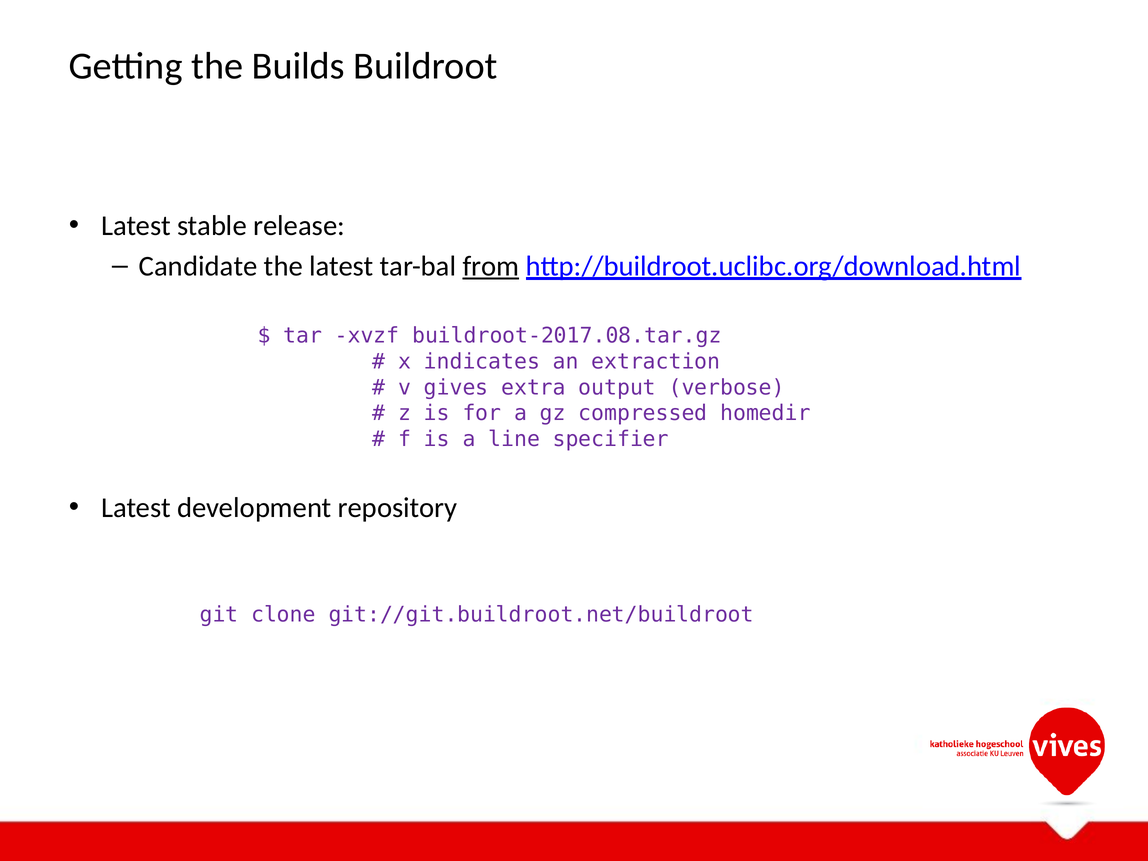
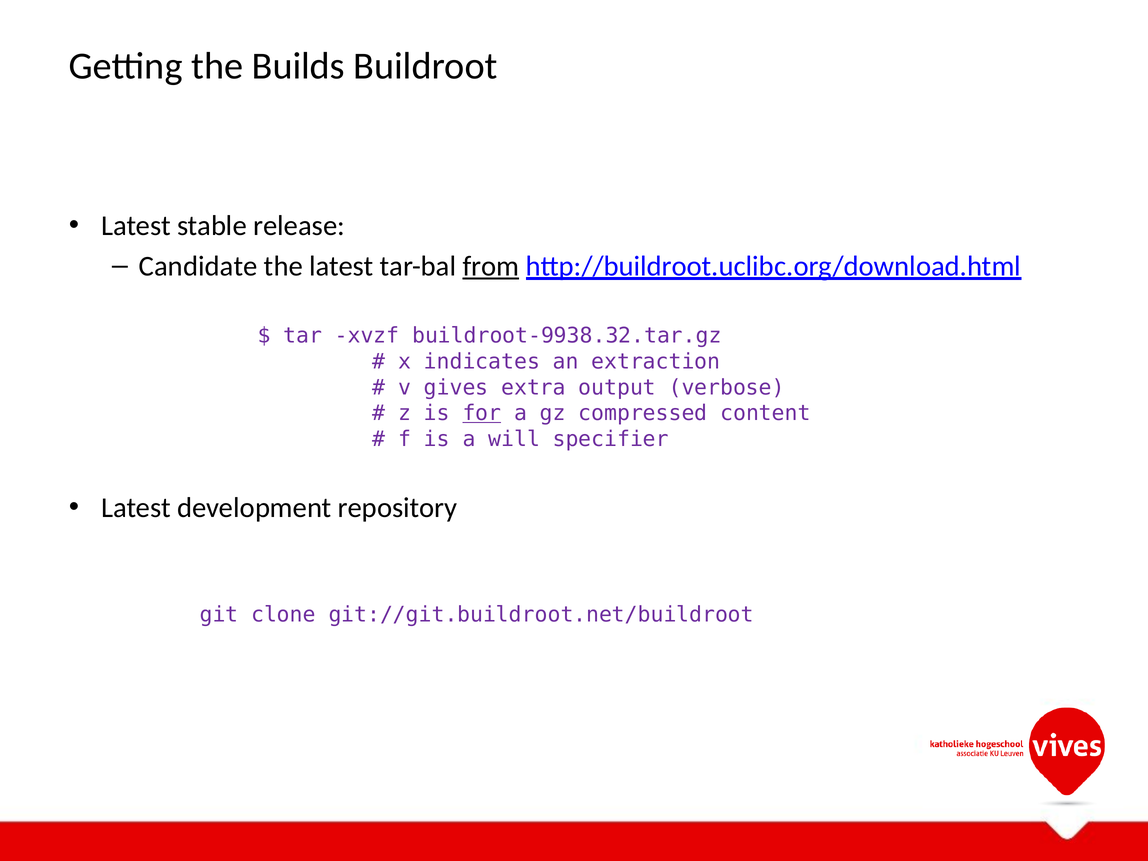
buildroot-2017.08.tar.gz: buildroot-2017.08.tar.gz -> buildroot-9938.32.tar.gz
for underline: none -> present
homedir: homedir -> content
line: line -> will
